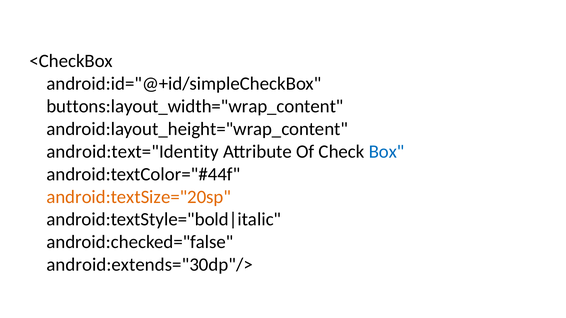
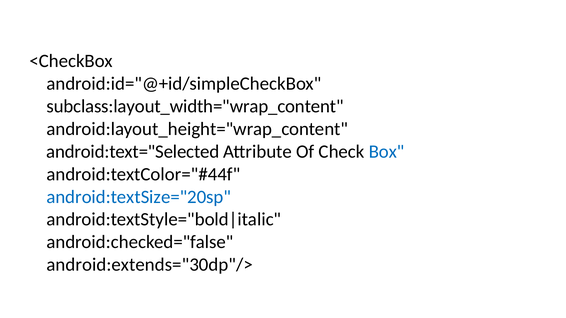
buttons:layout_width="wrap_content: buttons:layout_width="wrap_content -> subclass:layout_width="wrap_content
android:text="Identity: android:text="Identity -> android:text="Selected
android:textSize="20sp colour: orange -> blue
